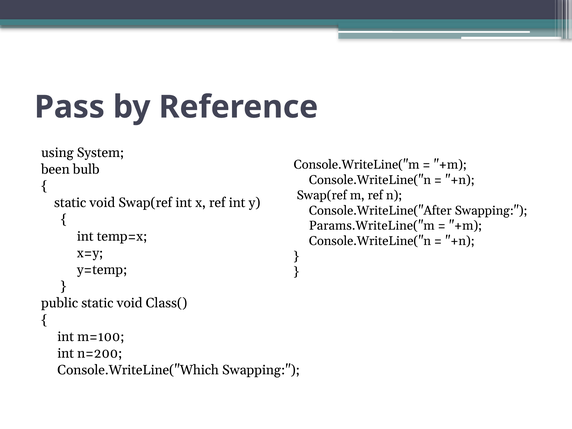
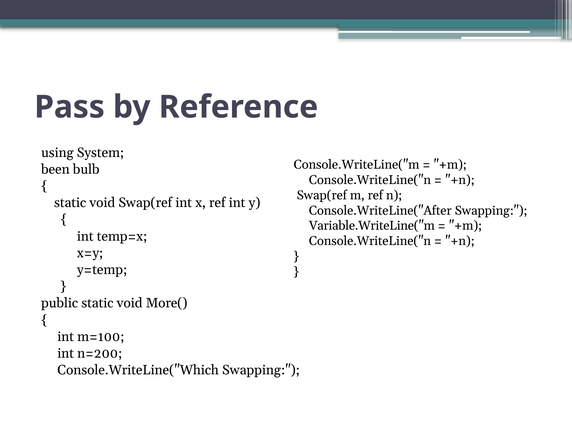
Params.WriteLine("m: Params.WriteLine("m -> Variable.WriteLine("m
Class(: Class( -> More(
